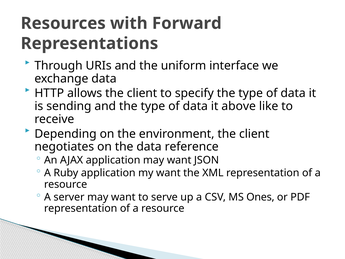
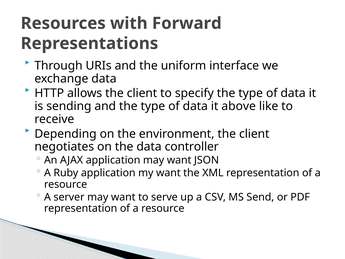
reference: reference -> controller
Ones: Ones -> Send
